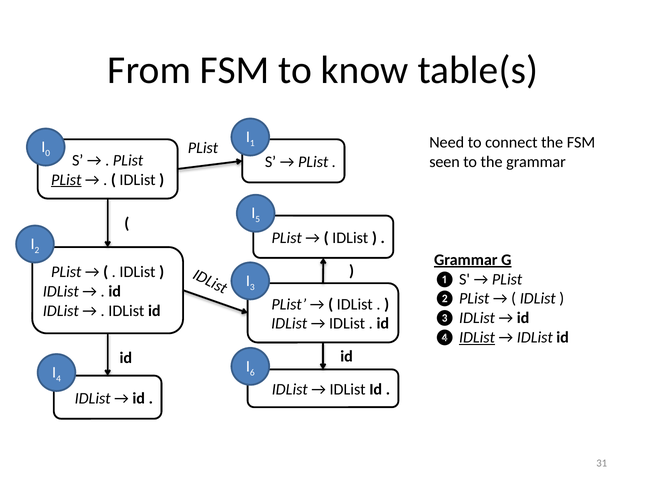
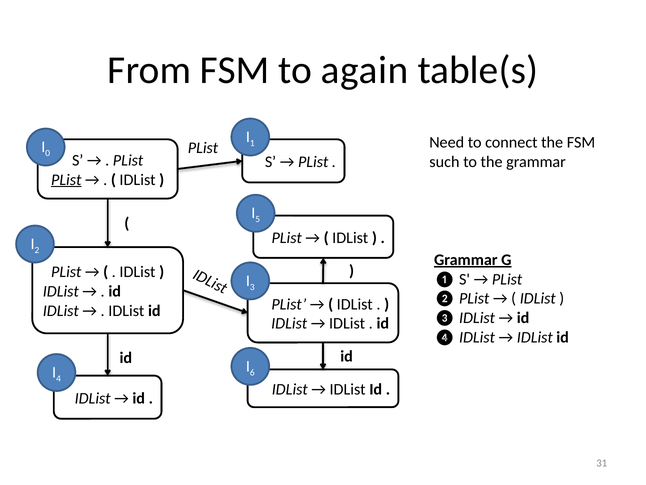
know: know -> again
seen: seen -> such
IDList at (477, 337) underline: present -> none
